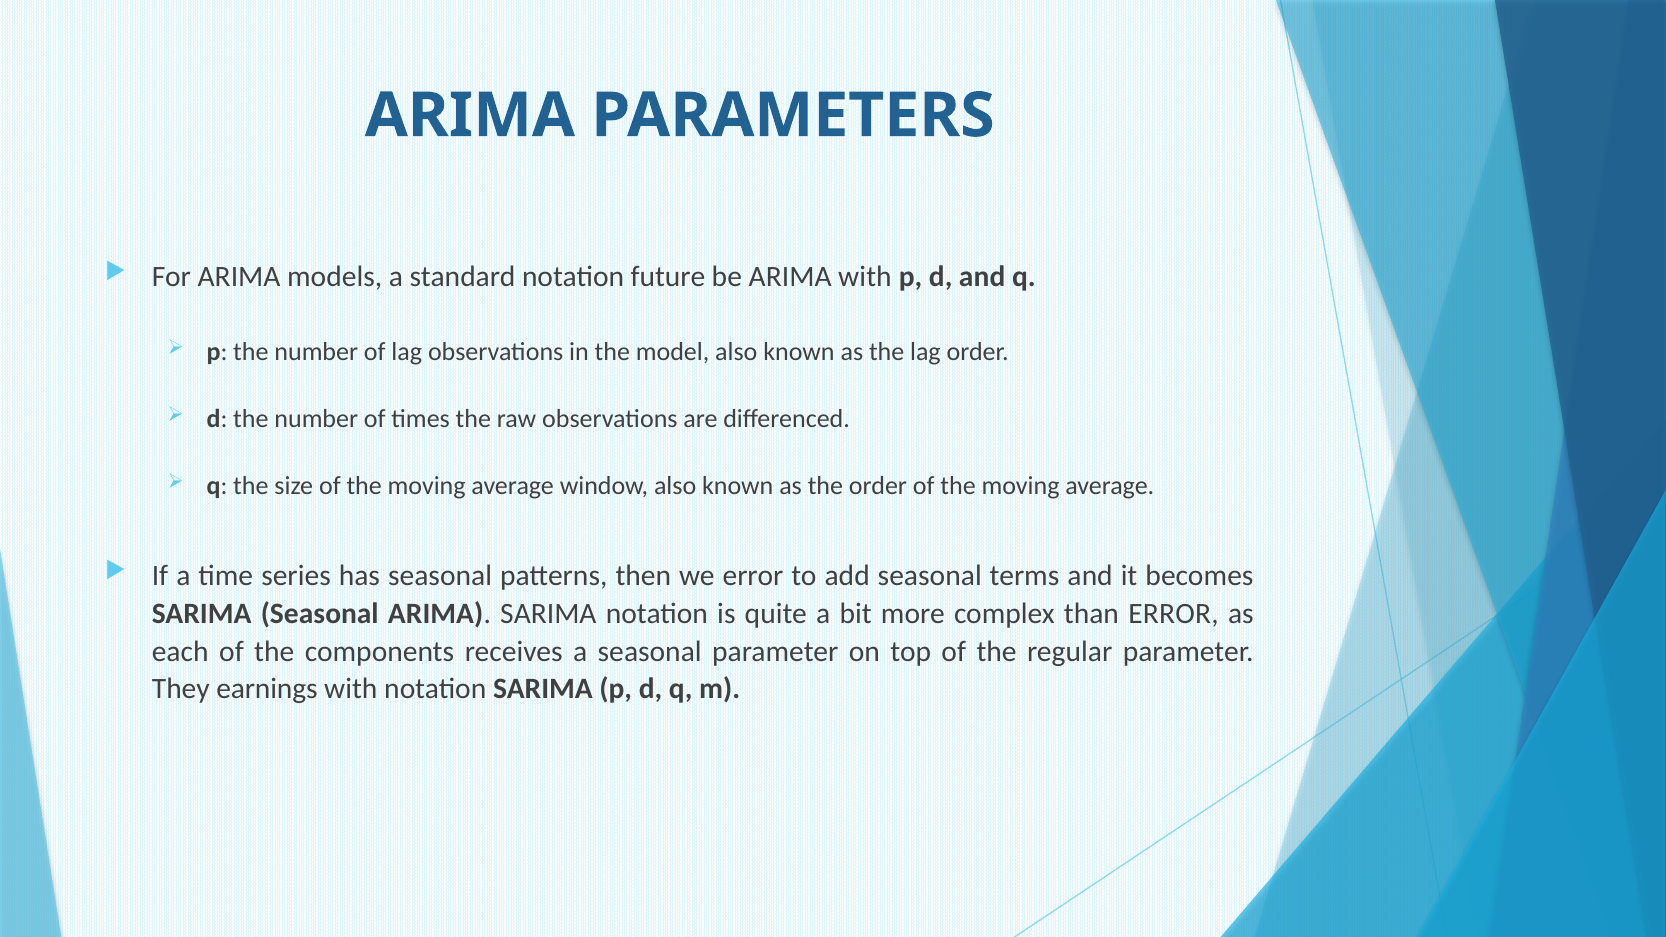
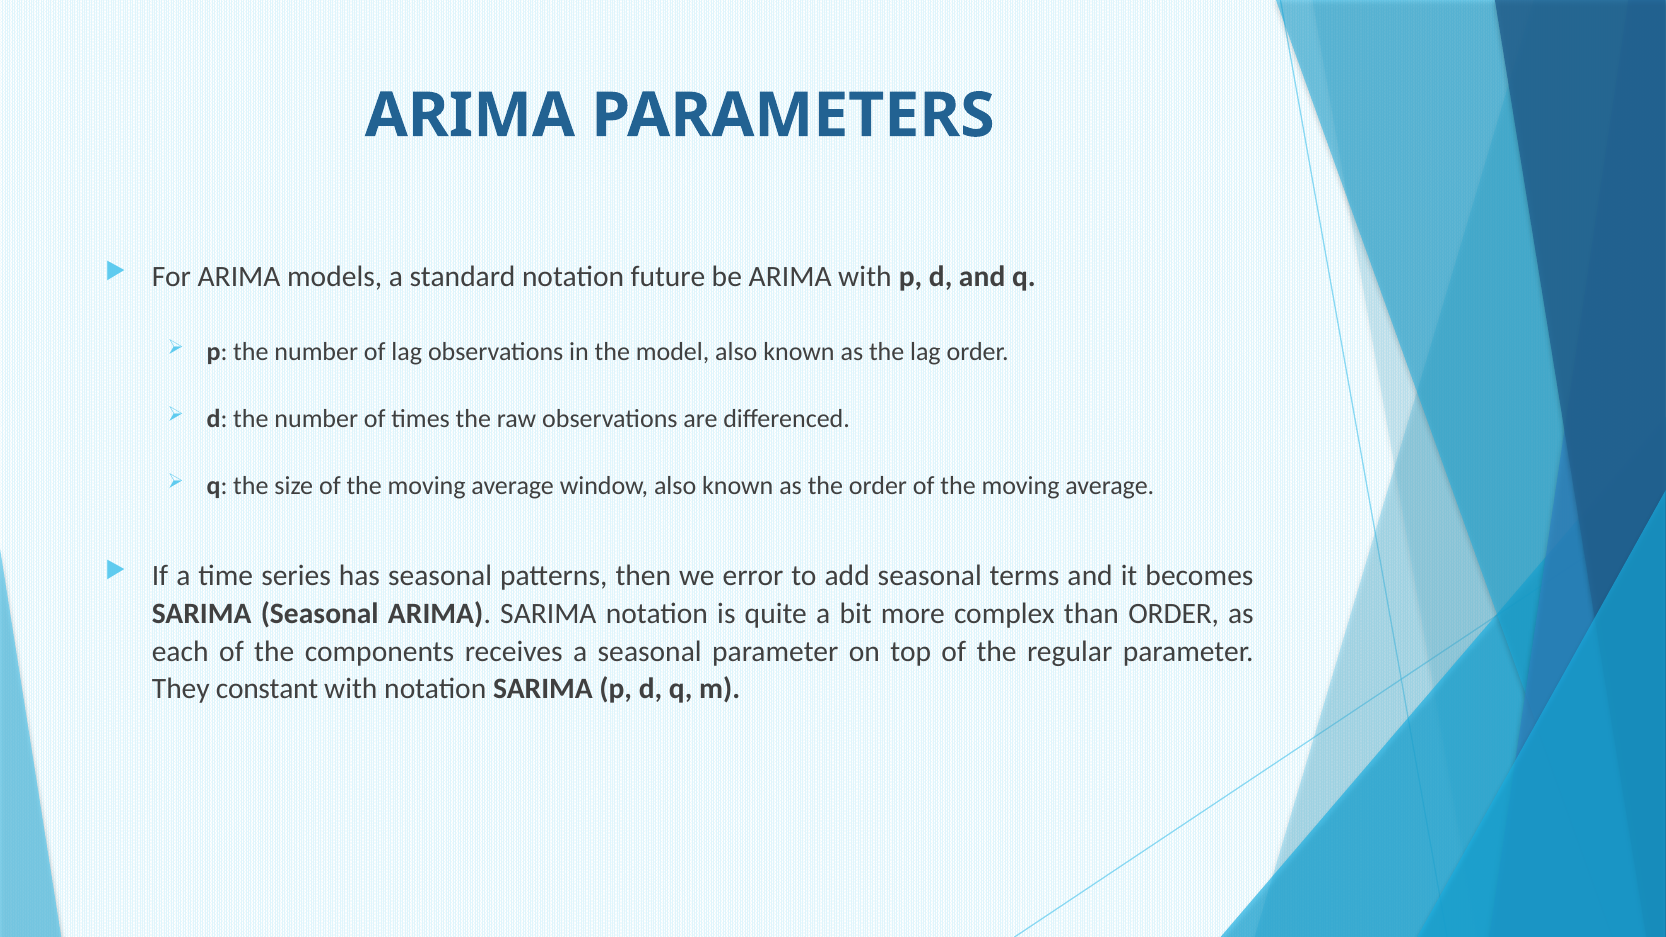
than ERROR: ERROR -> ORDER
earnings: earnings -> constant
